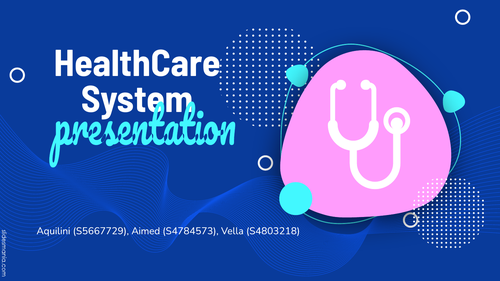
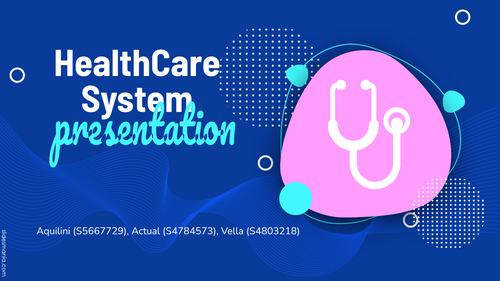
Aimed: Aimed -> Actual
